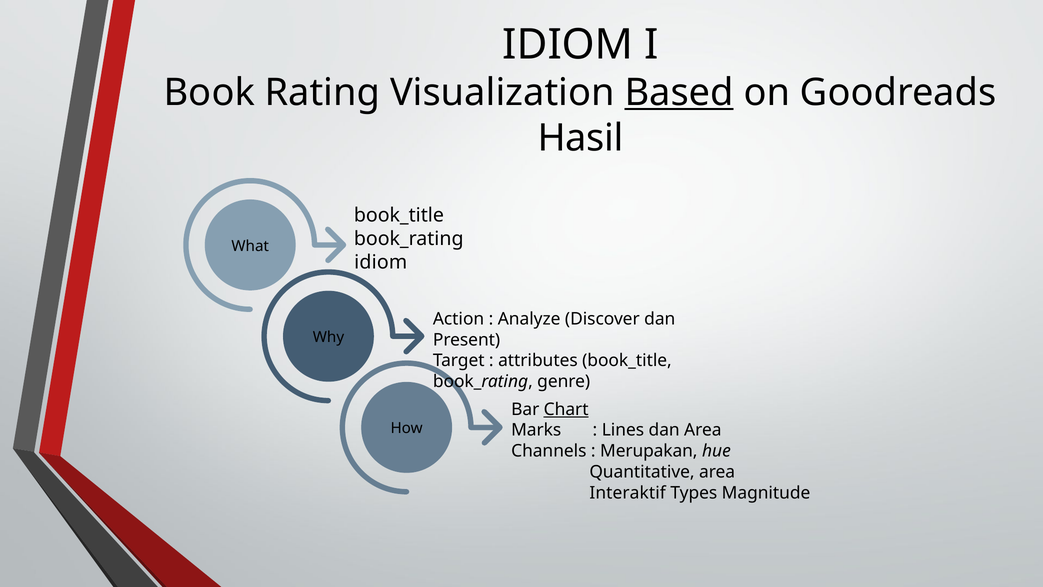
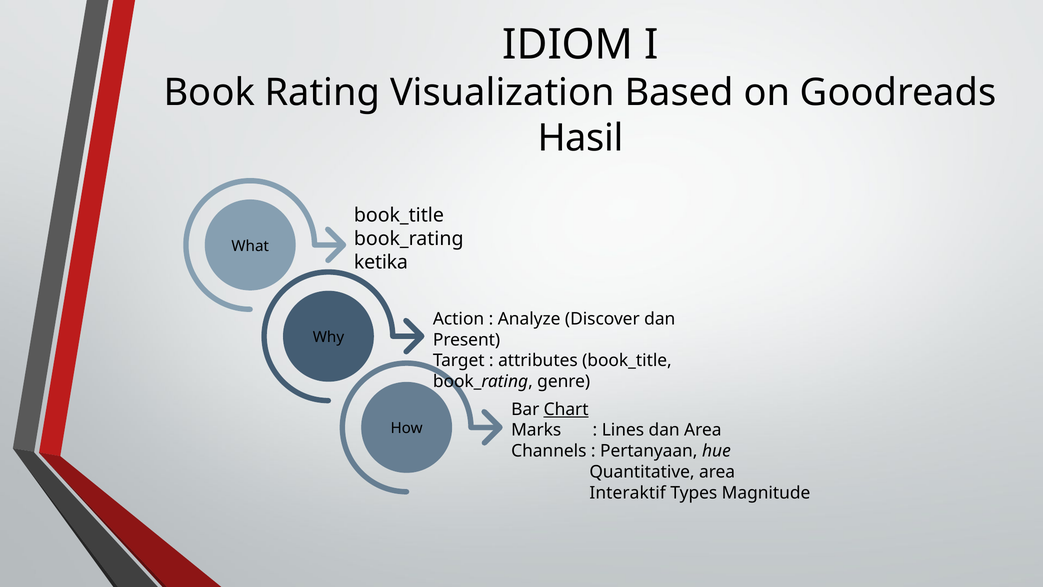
Based underline: present -> none
idiom at (381, 262): idiom -> ketika
Merupakan: Merupakan -> Pertanyaan
